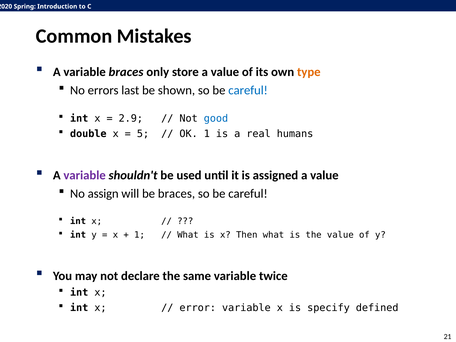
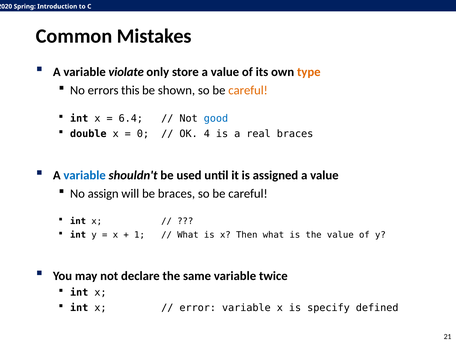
variable braces: braces -> violate
last: last -> this
careful at (248, 90) colour: blue -> orange
2.9: 2.9 -> 6.4
5: 5 -> 0
OK 1: 1 -> 4
real humans: humans -> braces
variable at (85, 175) colour: purple -> blue
